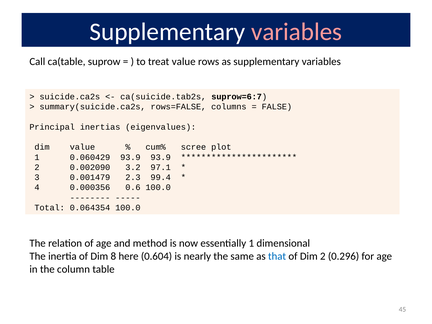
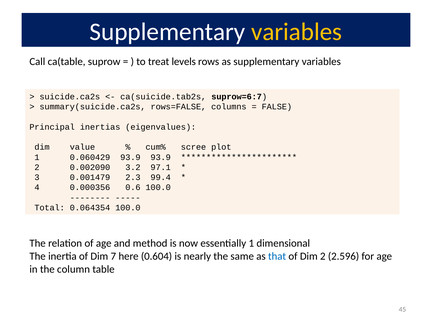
variables at (297, 32) colour: pink -> yellow
treat value: value -> levels
8: 8 -> 7
0.296: 0.296 -> 2.596
